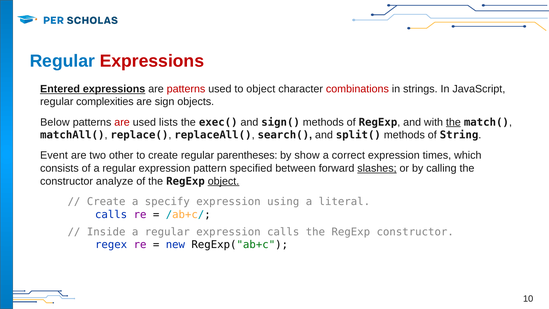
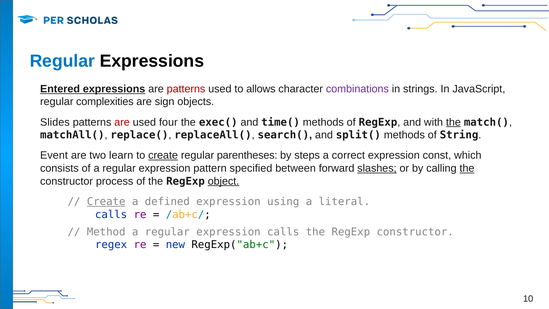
Expressions at (152, 61) colour: red -> black
to object: object -> allows
combinations colour: red -> purple
Below: Below -> Slides
lists: lists -> four
sign(: sign( -> time(
other: other -> learn
create at (163, 155) underline: none -> present
show: show -> steps
times: times -> const
the at (467, 168) underline: none -> present
analyze: analyze -> process
Create at (106, 202) underline: none -> present
specify: specify -> defined
Inside: Inside -> Method
